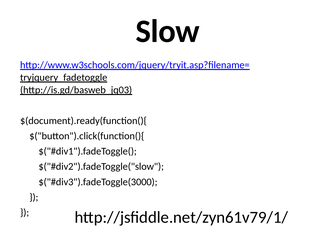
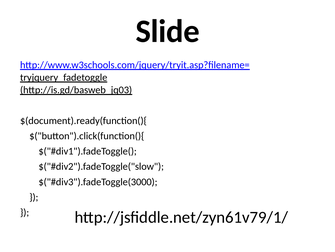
Slow: Slow -> Slide
